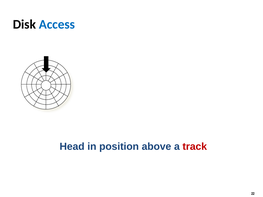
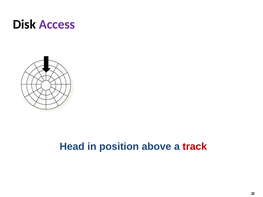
Access colour: blue -> purple
